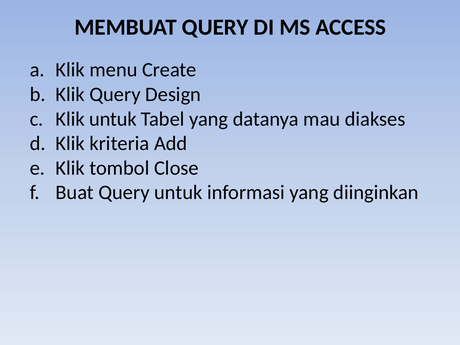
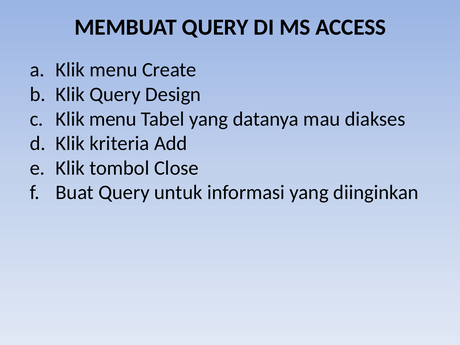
untuk at (113, 119): untuk -> menu
